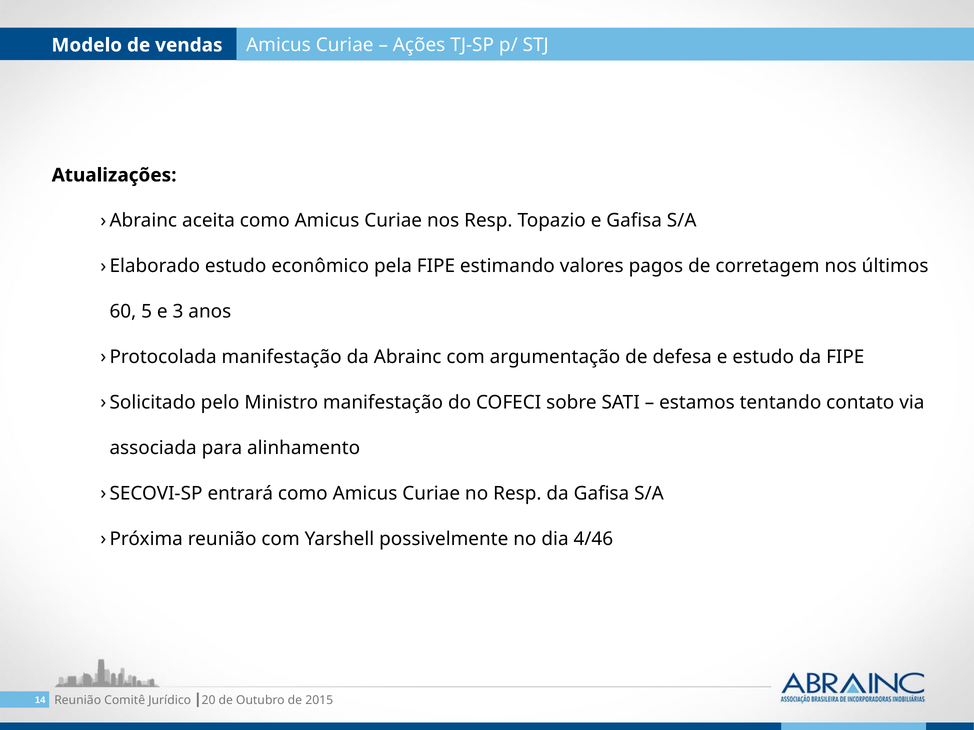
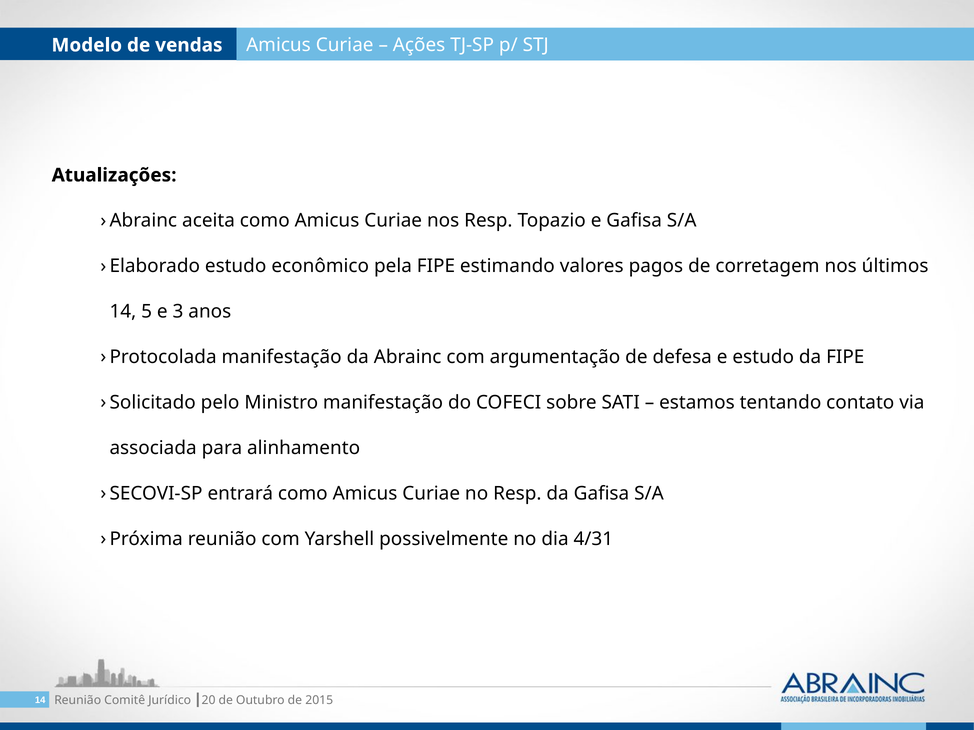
60 at (123, 312): 60 -> 14
4/46: 4/46 -> 4/31
